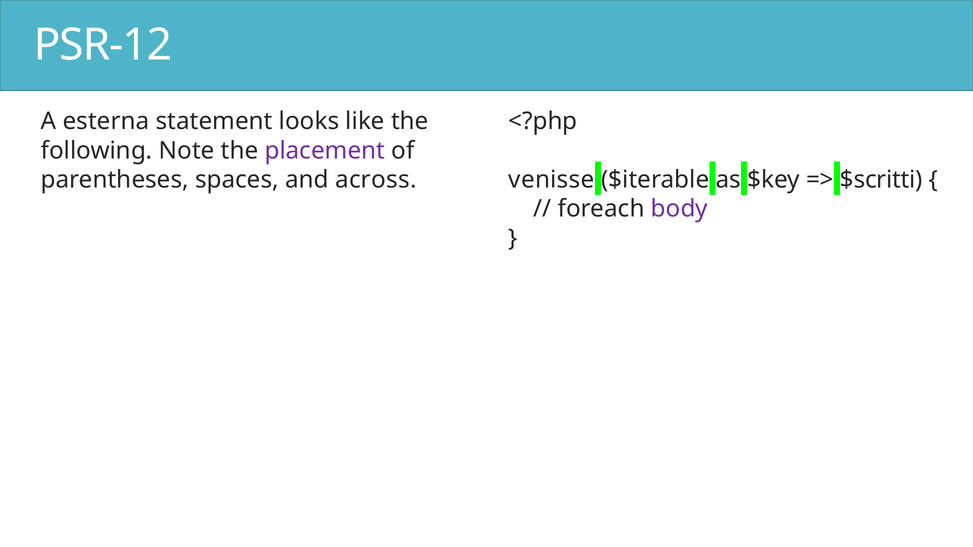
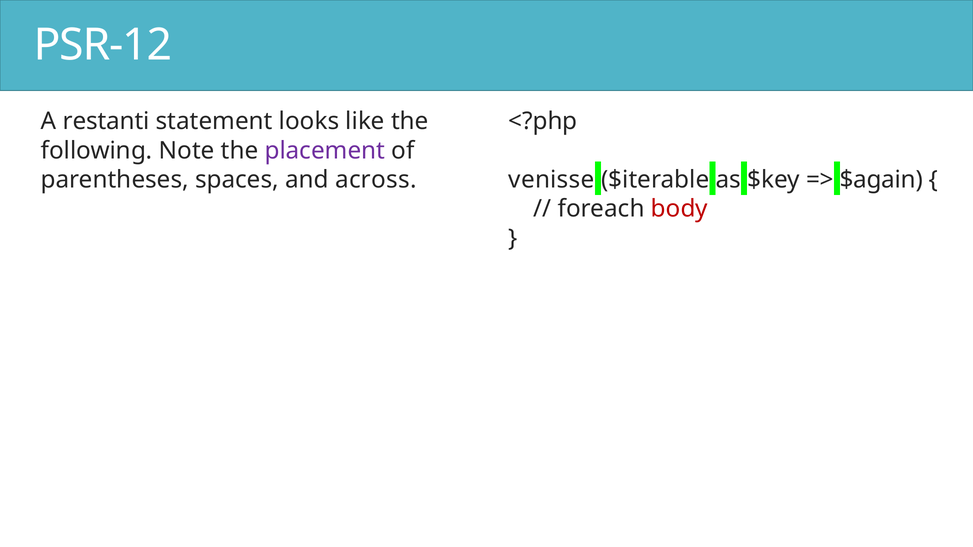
esterna: esterna -> restanti
$scritti: $scritti -> $again
body colour: purple -> red
